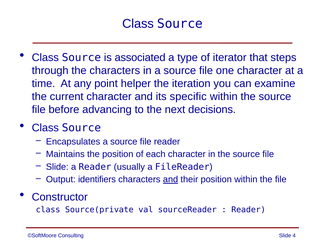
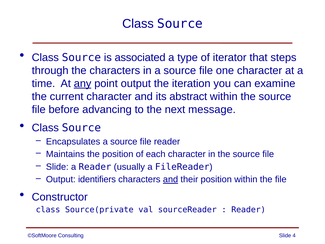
any underline: none -> present
point helper: helper -> output
specific: specific -> abstract
decisions: decisions -> message
